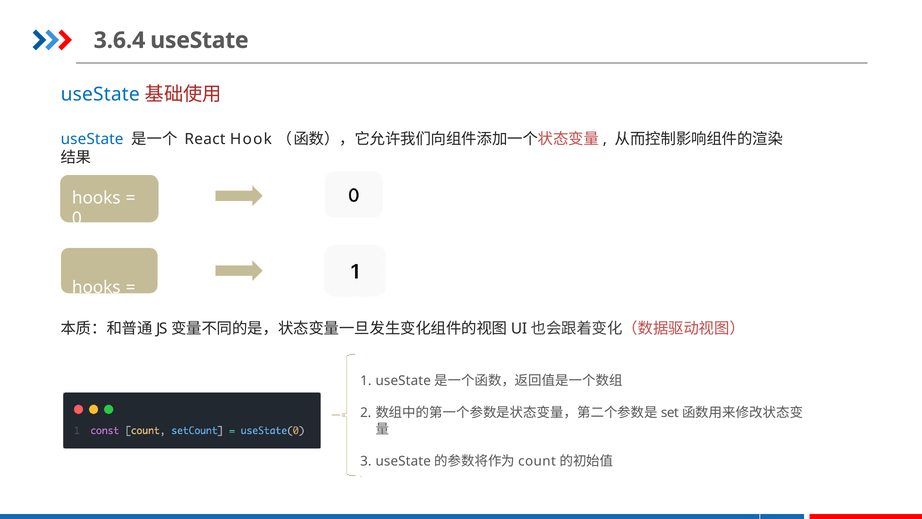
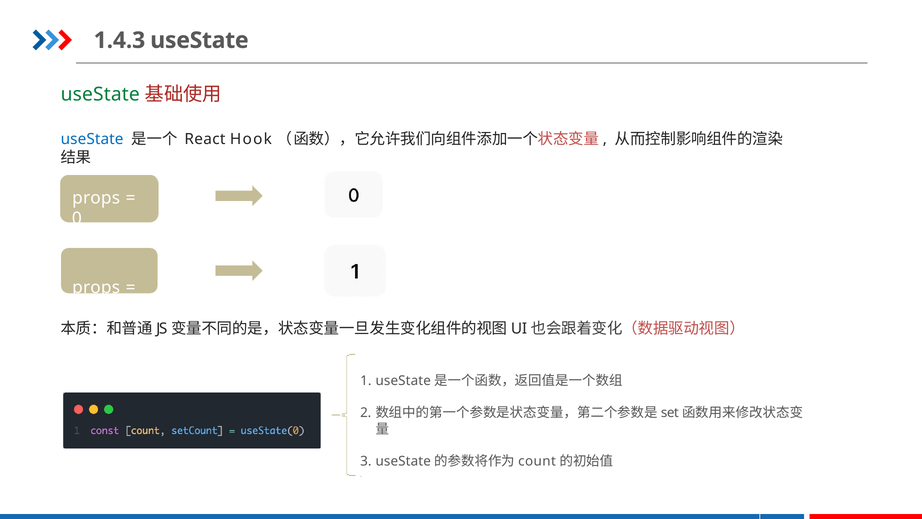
3.6.4: 3.6.4 -> 1.4.3
useState at (100, 94) colour: blue -> green
hooks at (96, 198): hooks -> props
hooks at (96, 287): hooks -> props
